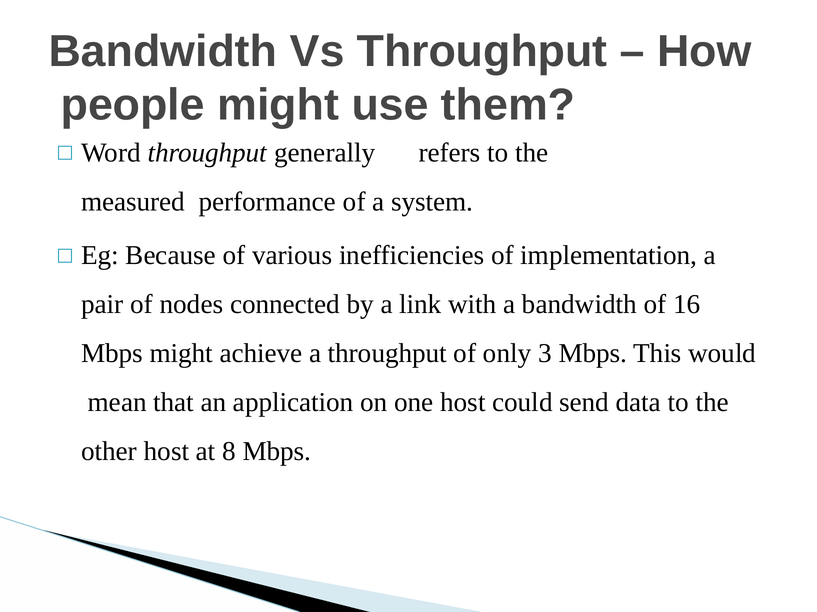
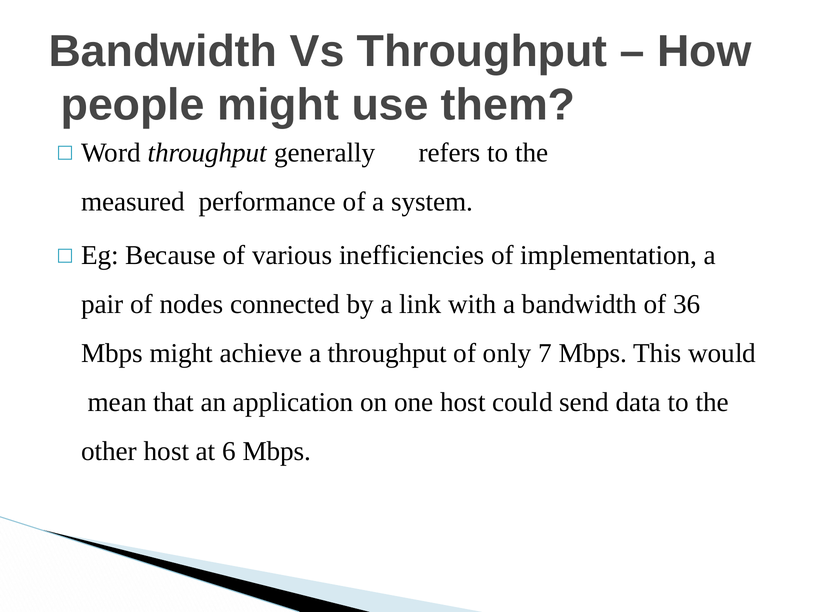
16: 16 -> 36
3: 3 -> 7
8: 8 -> 6
